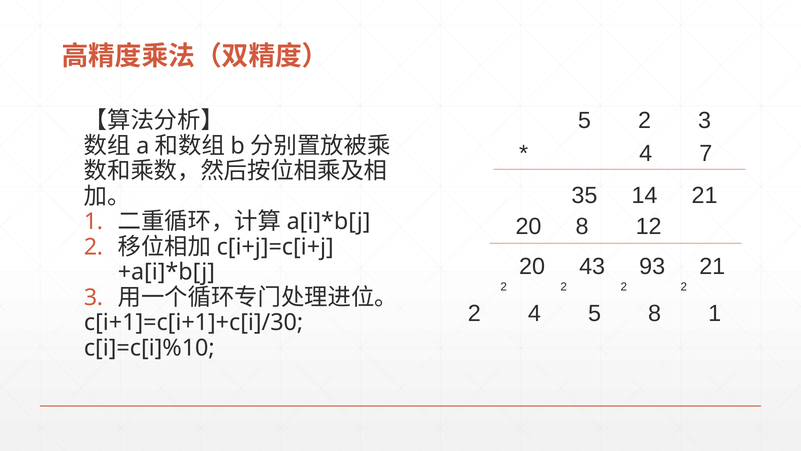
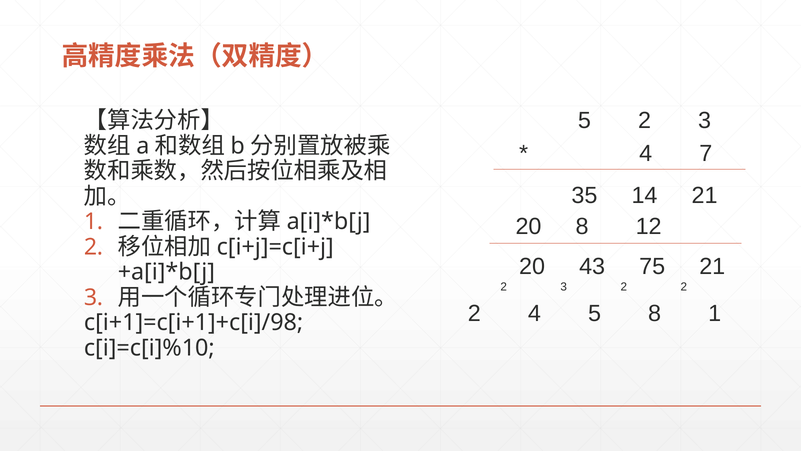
93: 93 -> 75
2 at (564, 287): 2 -> 3
c[i+1]=c[i+1]+c[i]/30: c[i+1]=c[i+1]+c[i]/30 -> c[i+1]=c[i+1]+c[i]/98
